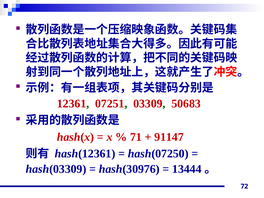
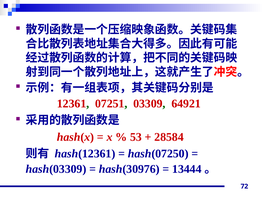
50683: 50683 -> 64921
71: 71 -> 53
91147: 91147 -> 28584
